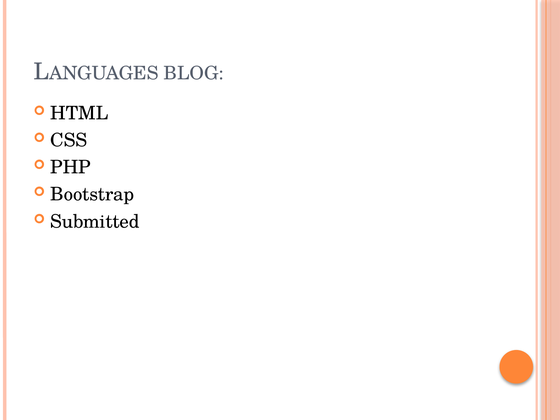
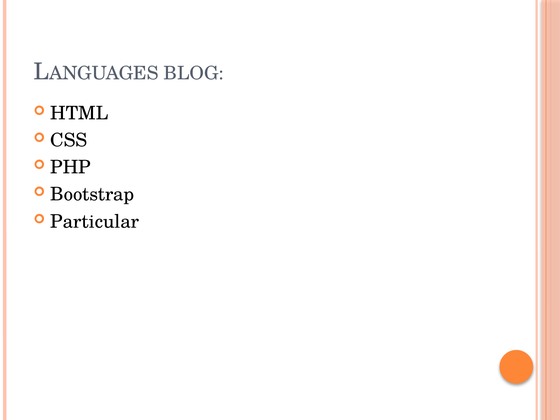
Submitted: Submitted -> Particular
